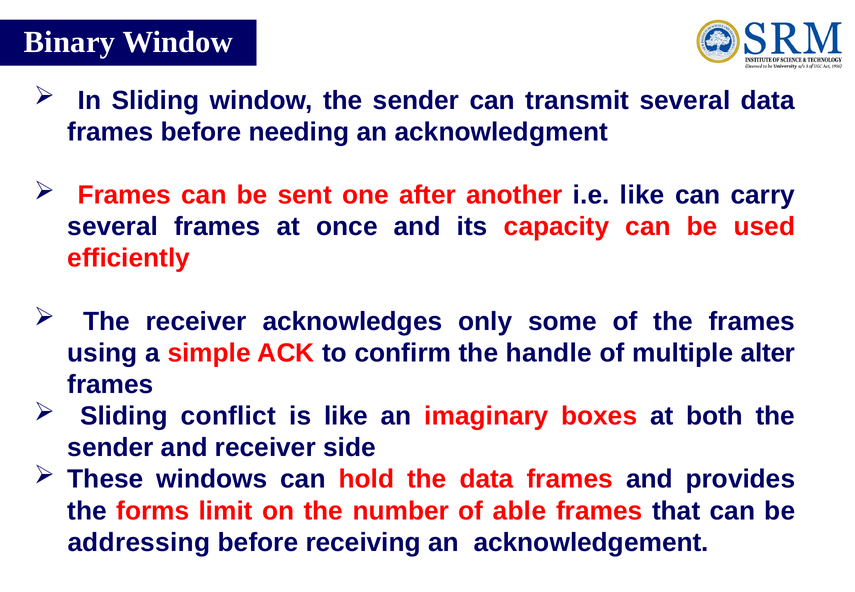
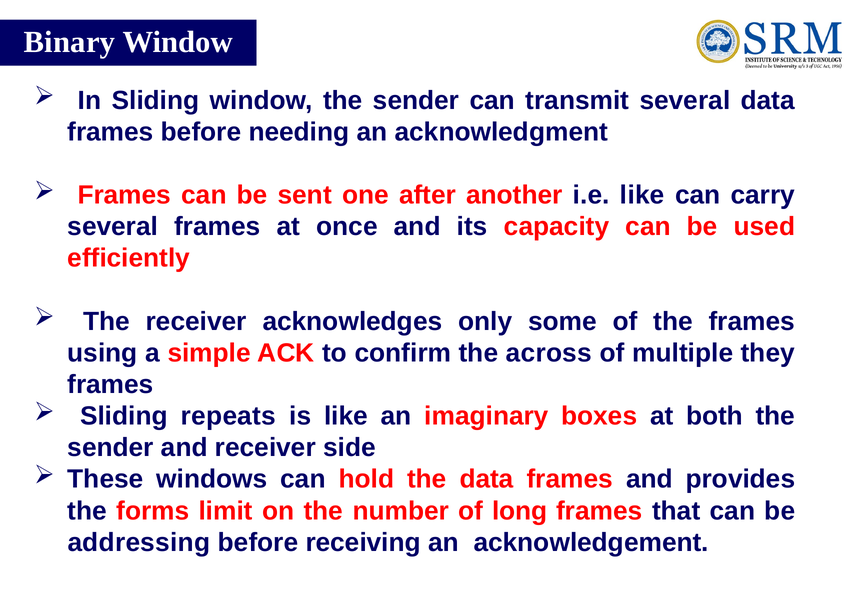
handle: handle -> across
alter: alter -> they
conflict: conflict -> repeats
able: able -> long
